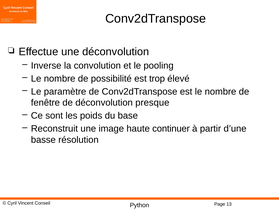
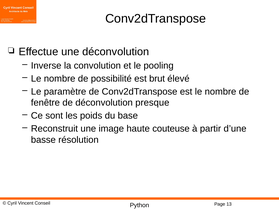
trop: trop -> brut
continuer: continuer -> couteuse
